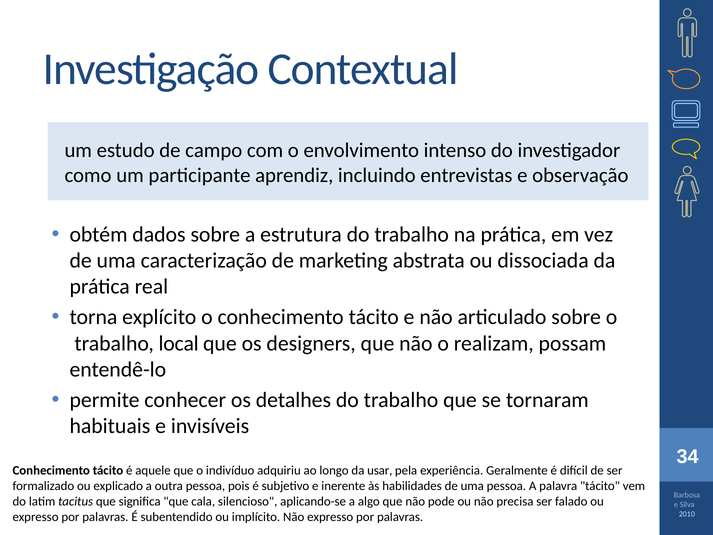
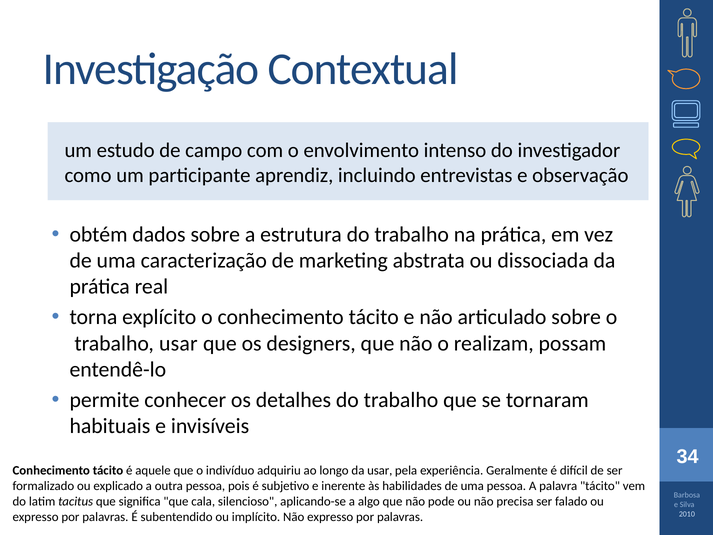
trabalho local: local -> usar
